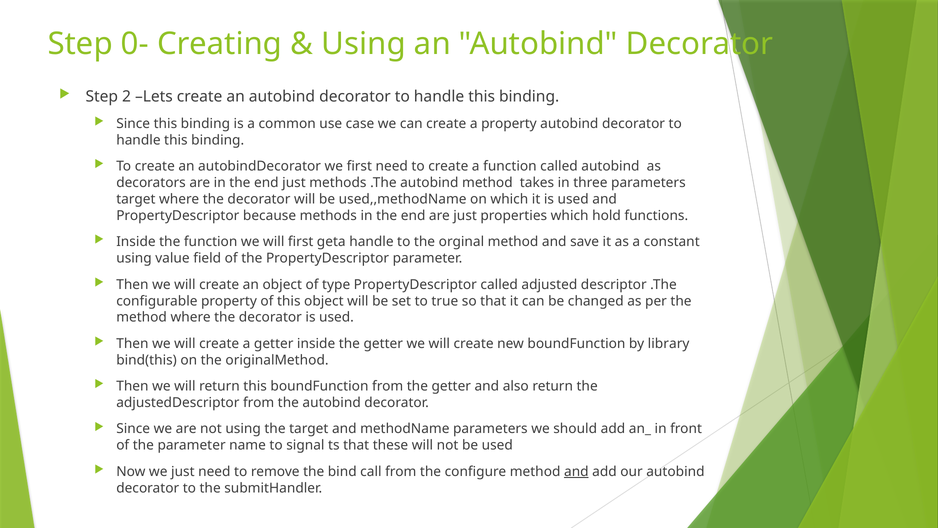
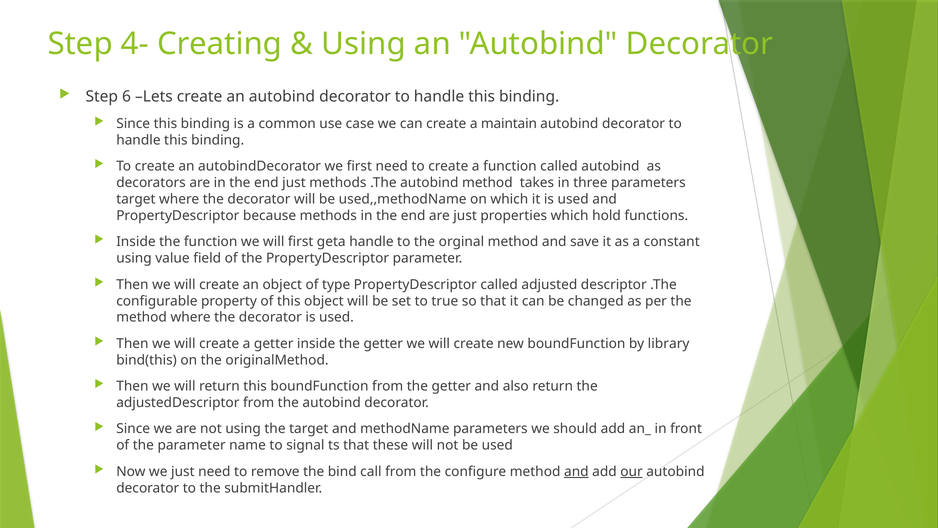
0-: 0- -> 4-
2: 2 -> 6
a property: property -> maintain
our underline: none -> present
